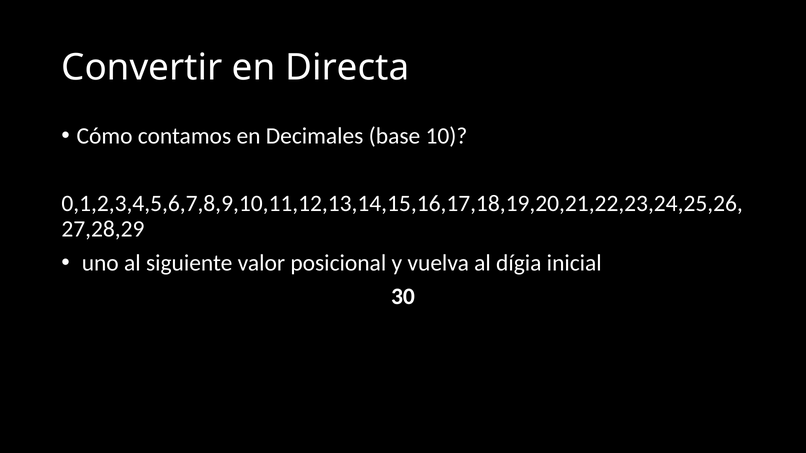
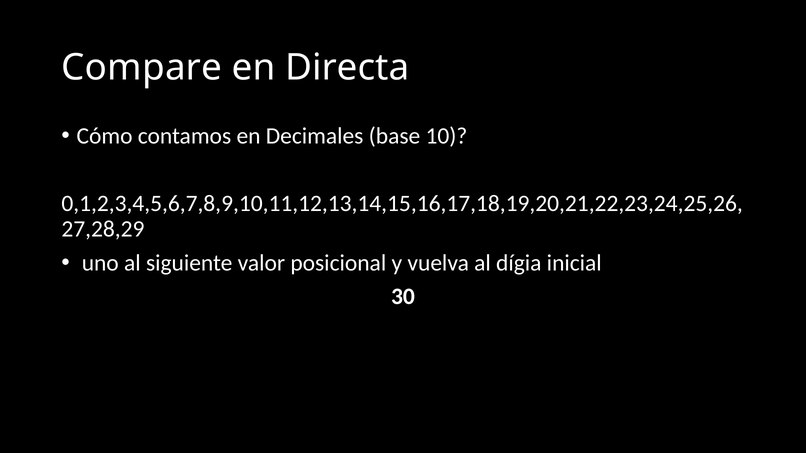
Convertir: Convertir -> Compare
